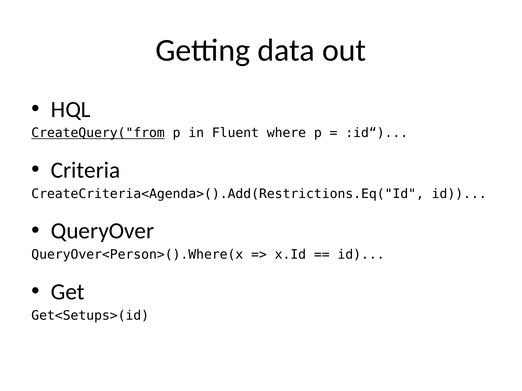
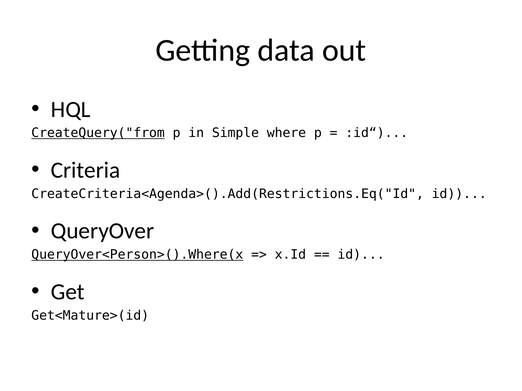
Fluent: Fluent -> Simple
QueryOver<Person>().Where(x underline: none -> present
Get<Setups>(id: Get<Setups>(id -> Get<Mature>(id
